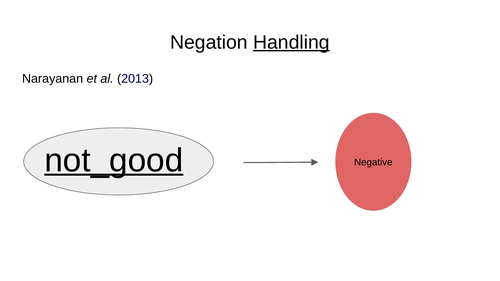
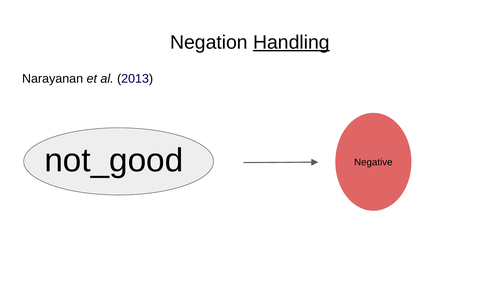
not_good underline: present -> none
